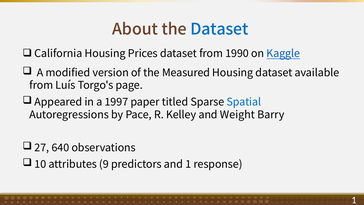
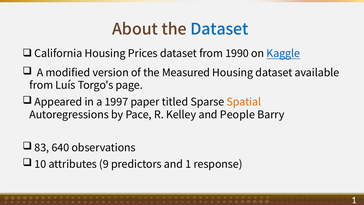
Spatial colour: blue -> orange
Weight: Weight -> People
27: 27 -> 83
